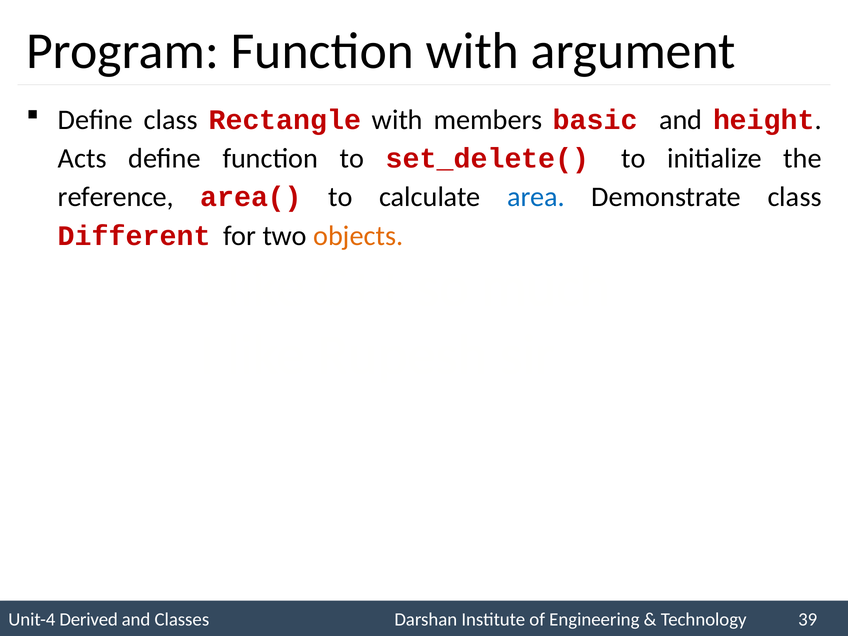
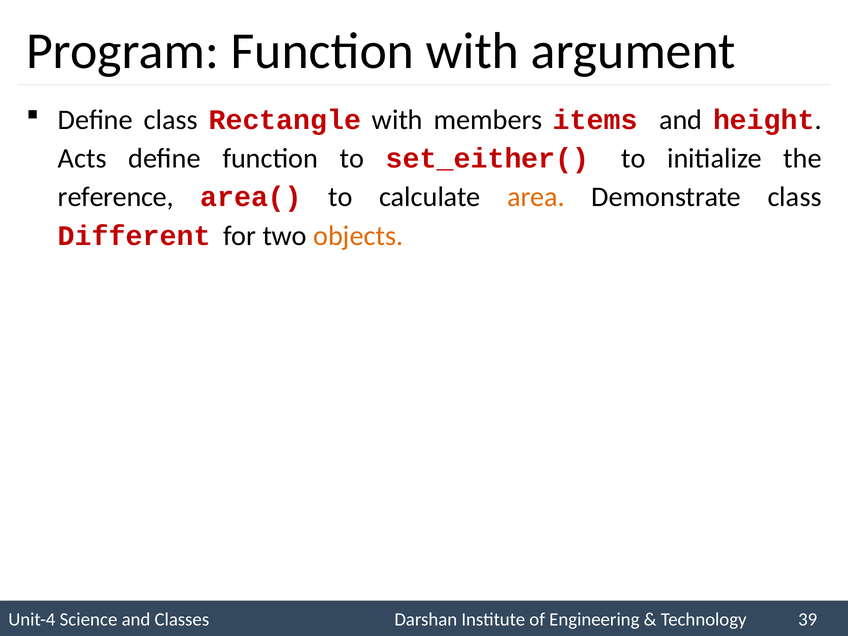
basic: basic -> items
set_delete(: set_delete( -> set_either(
area colour: blue -> orange
Derived: Derived -> Science
